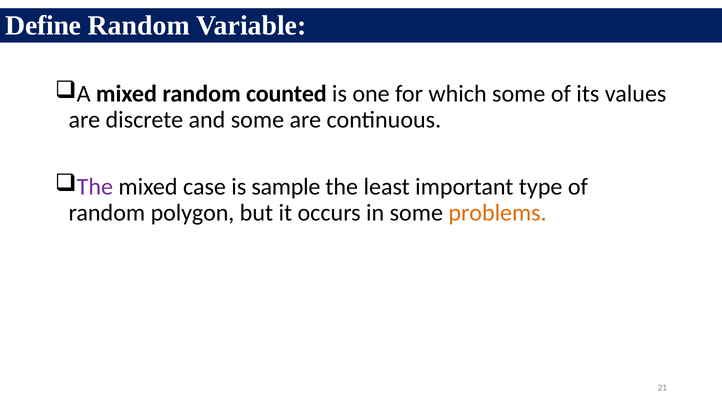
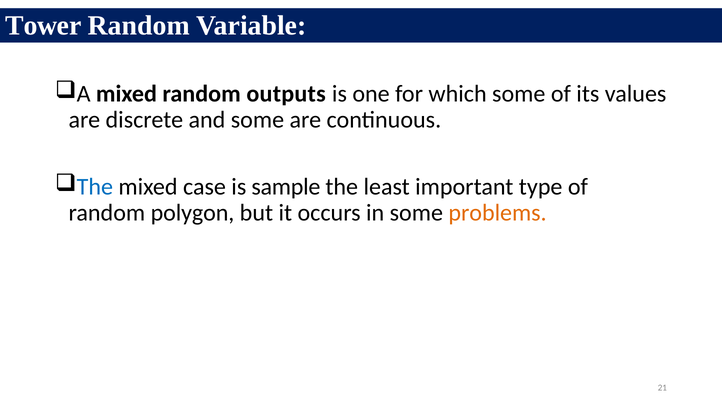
Define: Define -> Tower
counted: counted -> outputs
The at (95, 187) colour: purple -> blue
